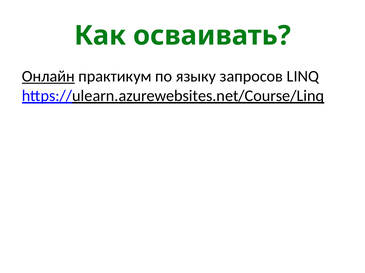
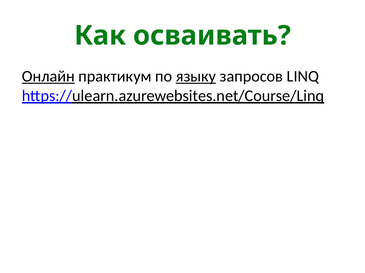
языку underline: none -> present
